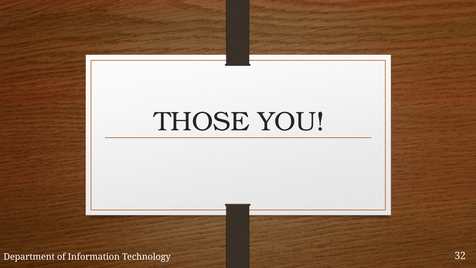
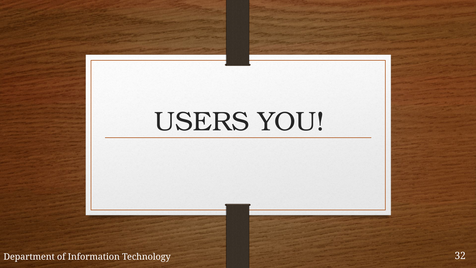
THOSE: THOSE -> USERS
